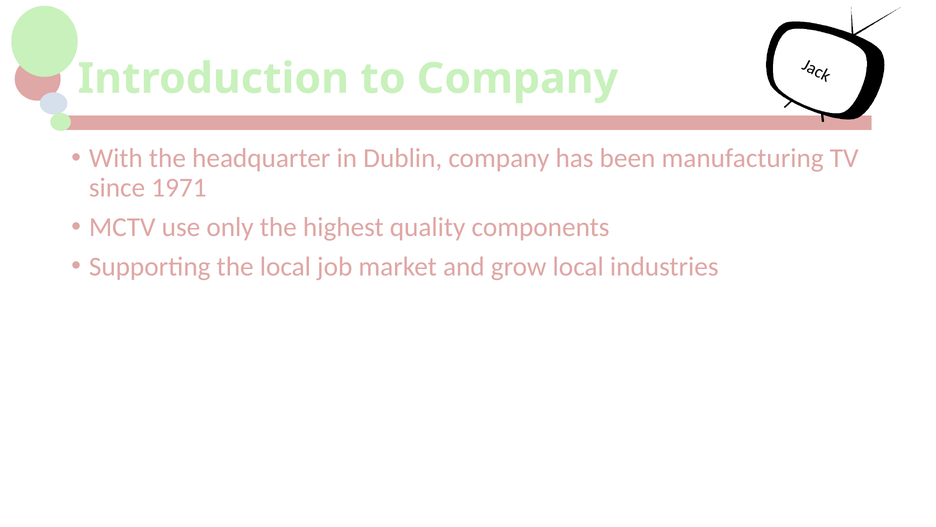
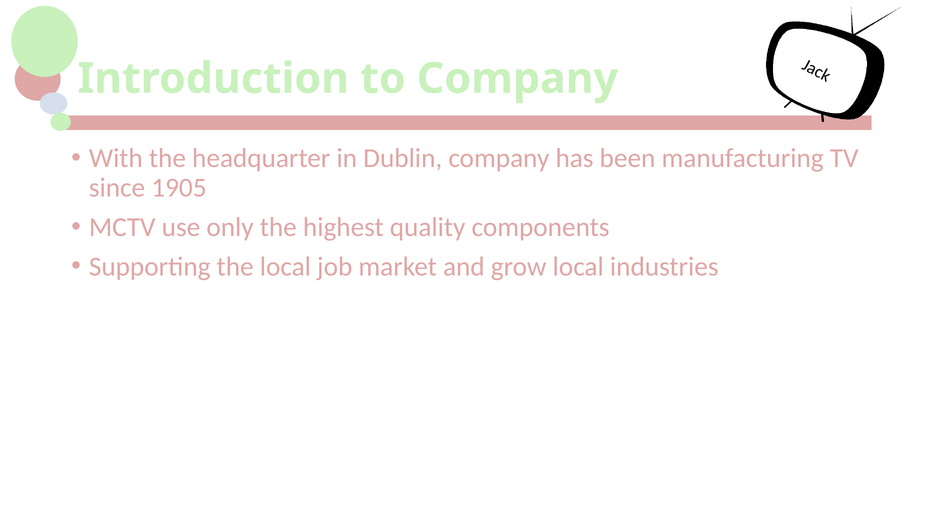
1971: 1971 -> 1905
